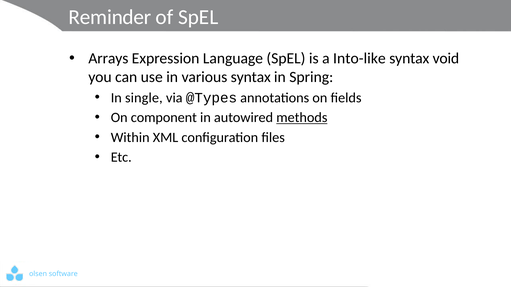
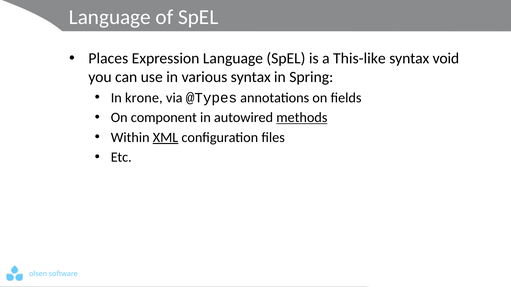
Reminder at (110, 17): Reminder -> Language
Arrays: Arrays -> Places
Into-like: Into-like -> This-like
single: single -> krone
XML underline: none -> present
